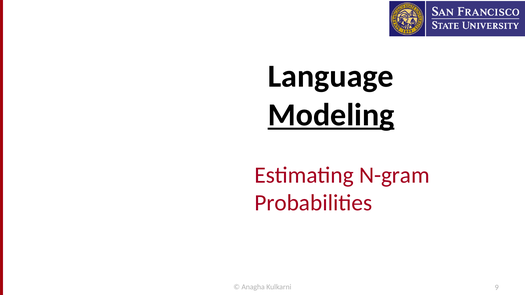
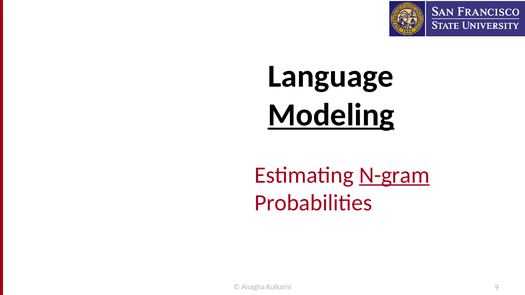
N-gram underline: none -> present
